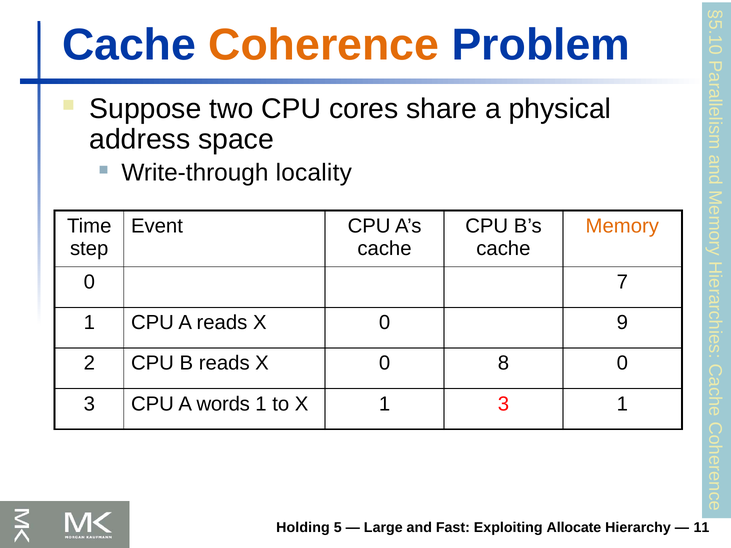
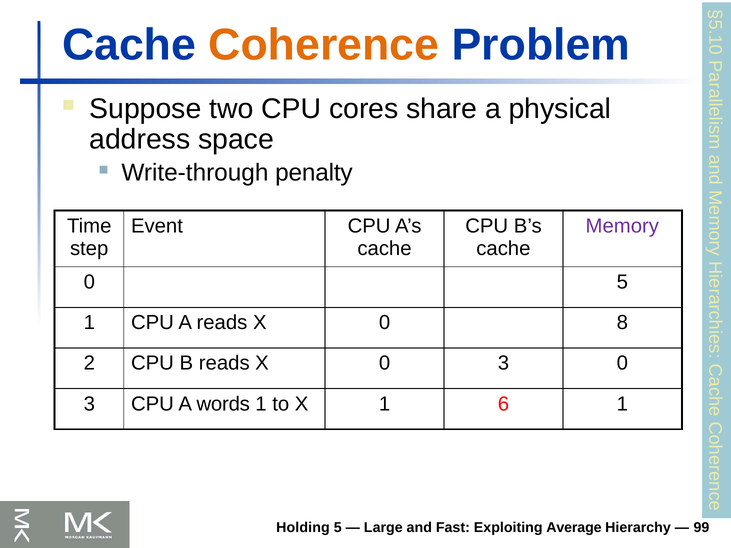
locality: locality -> penalty
Memory colour: orange -> purple
0 7: 7 -> 5
9: 9 -> 8
X 0 8: 8 -> 3
1 3: 3 -> 6
Allocate: Allocate -> Average
11: 11 -> 99
